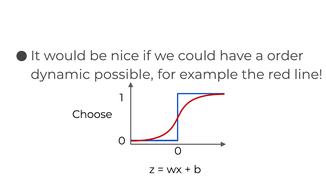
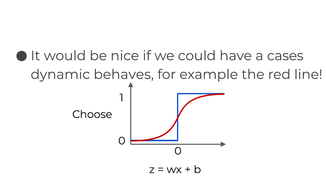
order: order -> cases
possible: possible -> behaves
